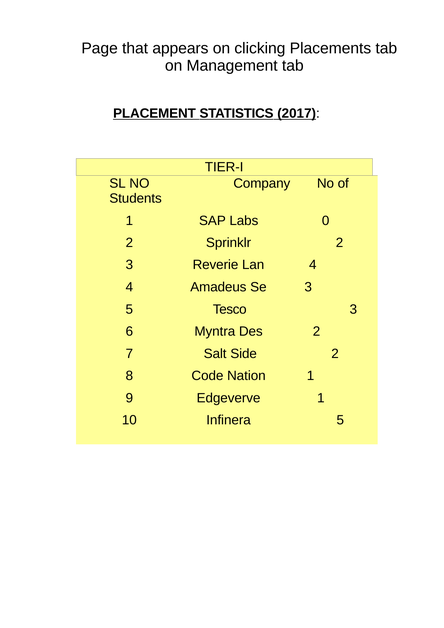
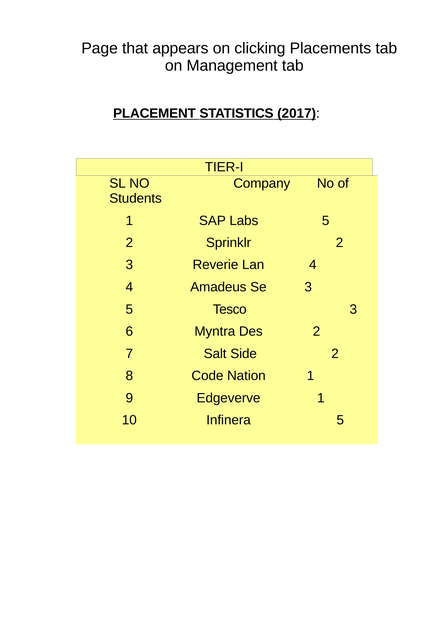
Labs 0: 0 -> 5
